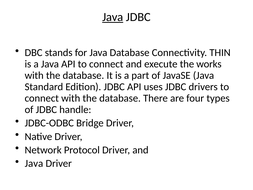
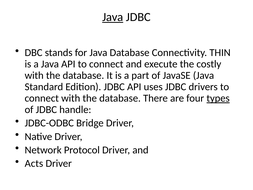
works: works -> costly
types underline: none -> present
Java at (34, 163): Java -> Acts
